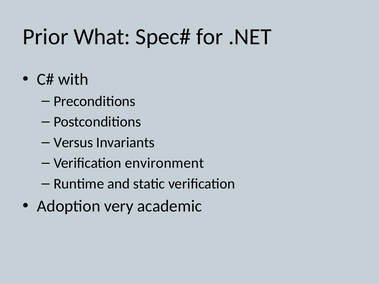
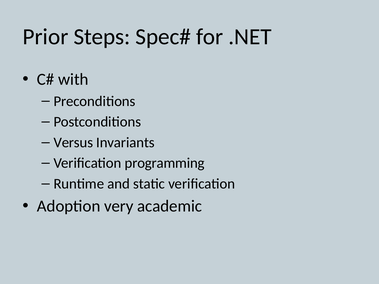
What: What -> Steps
environment: environment -> programming
